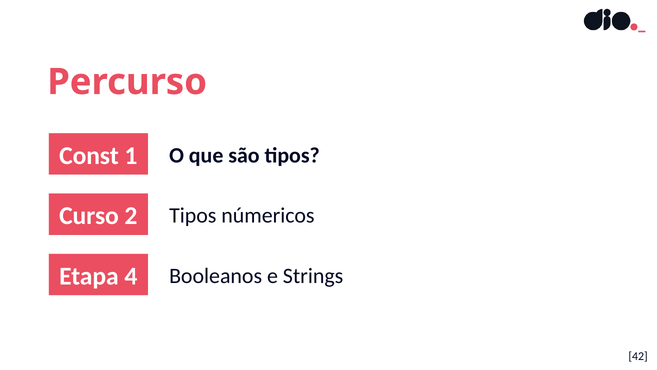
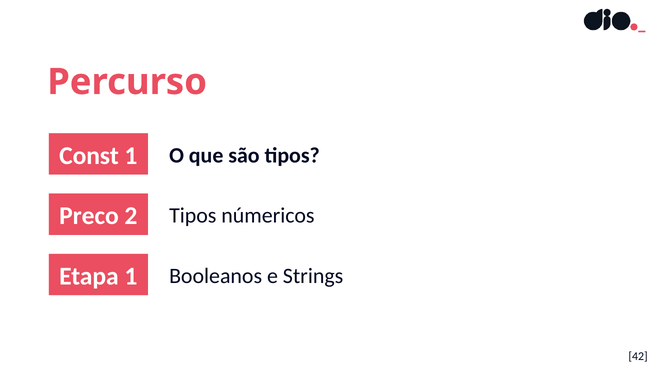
Curso: Curso -> Preco
Etapa 4: 4 -> 1
